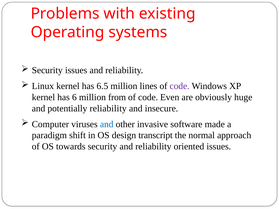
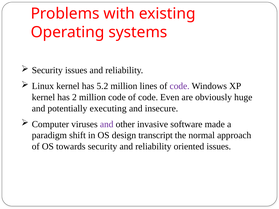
6.5: 6.5 -> 5.2
6: 6 -> 2
million from: from -> code
potentially reliability: reliability -> executing
and at (107, 124) colour: blue -> purple
